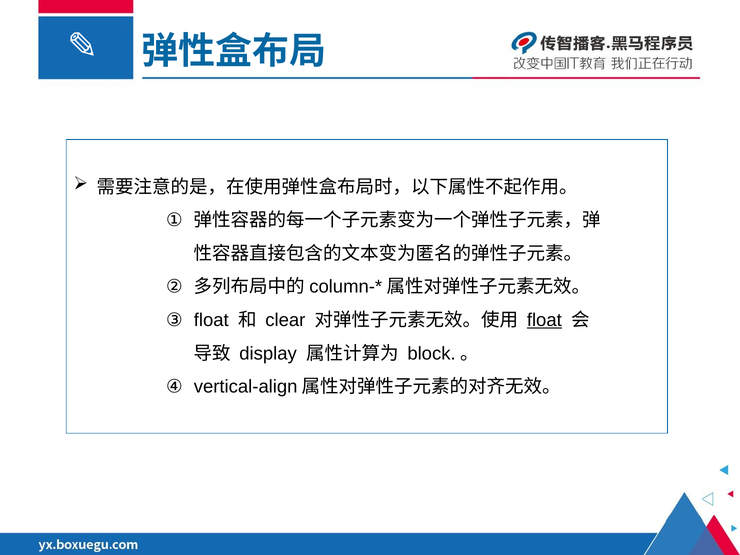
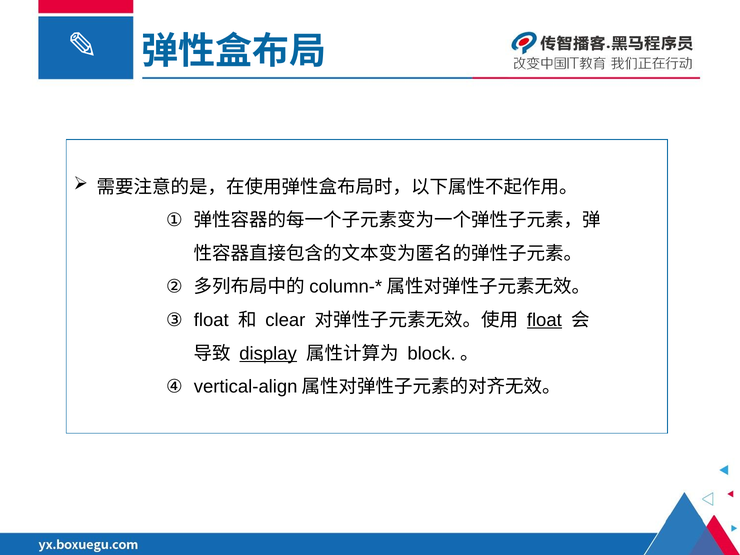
display underline: none -> present
